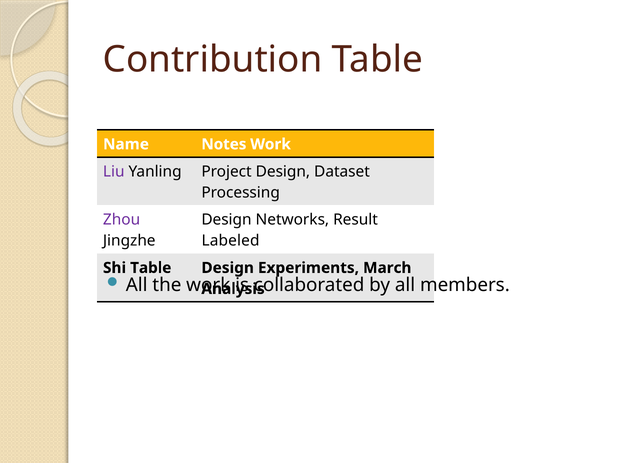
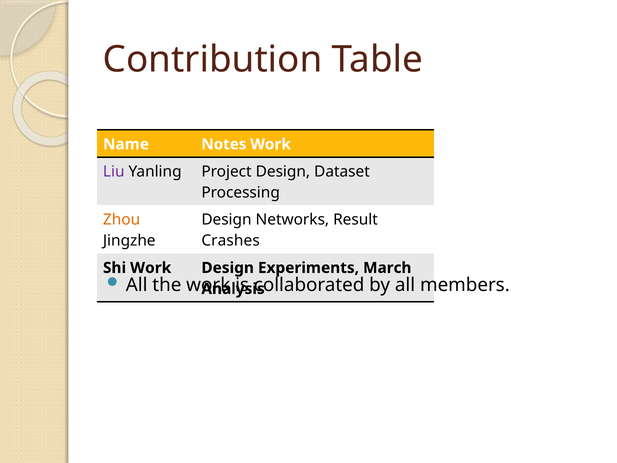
Zhou colour: purple -> orange
Labeled: Labeled -> Crashes
Shi Table: Table -> Work
